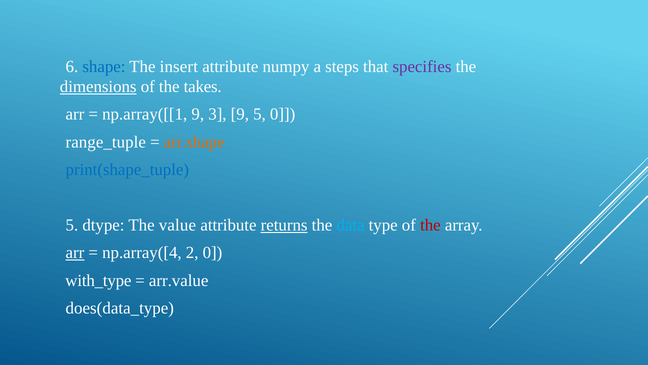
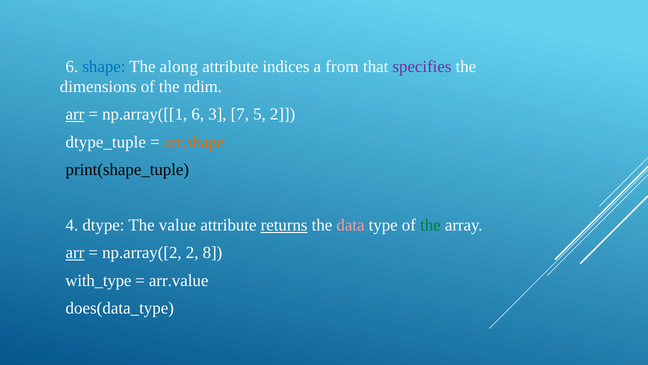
insert: insert -> along
numpy: numpy -> indices
steps: steps -> from
dimensions underline: present -> none
takes: takes -> ndim
arr at (75, 114) underline: none -> present
np.array([[1 9: 9 -> 6
3 9: 9 -> 7
5 0: 0 -> 2
range_tuple: range_tuple -> dtype_tuple
print(shape_tuple colour: blue -> black
5 at (72, 225): 5 -> 4
data colour: light blue -> pink
the at (430, 225) colour: red -> green
np.array([4: np.array([4 -> np.array([2
2 0: 0 -> 8
